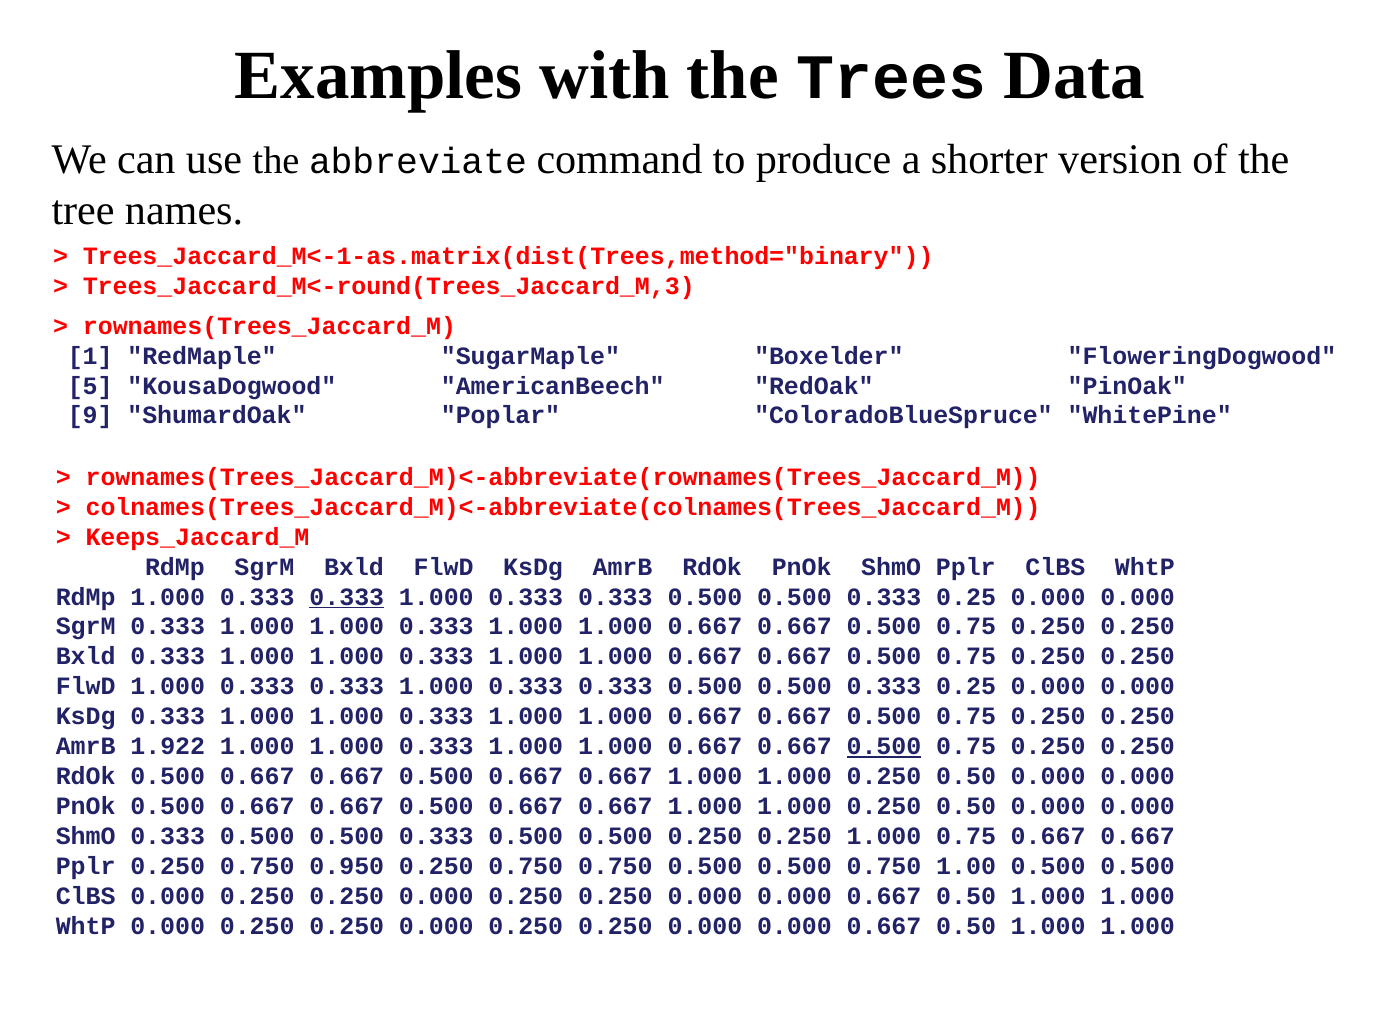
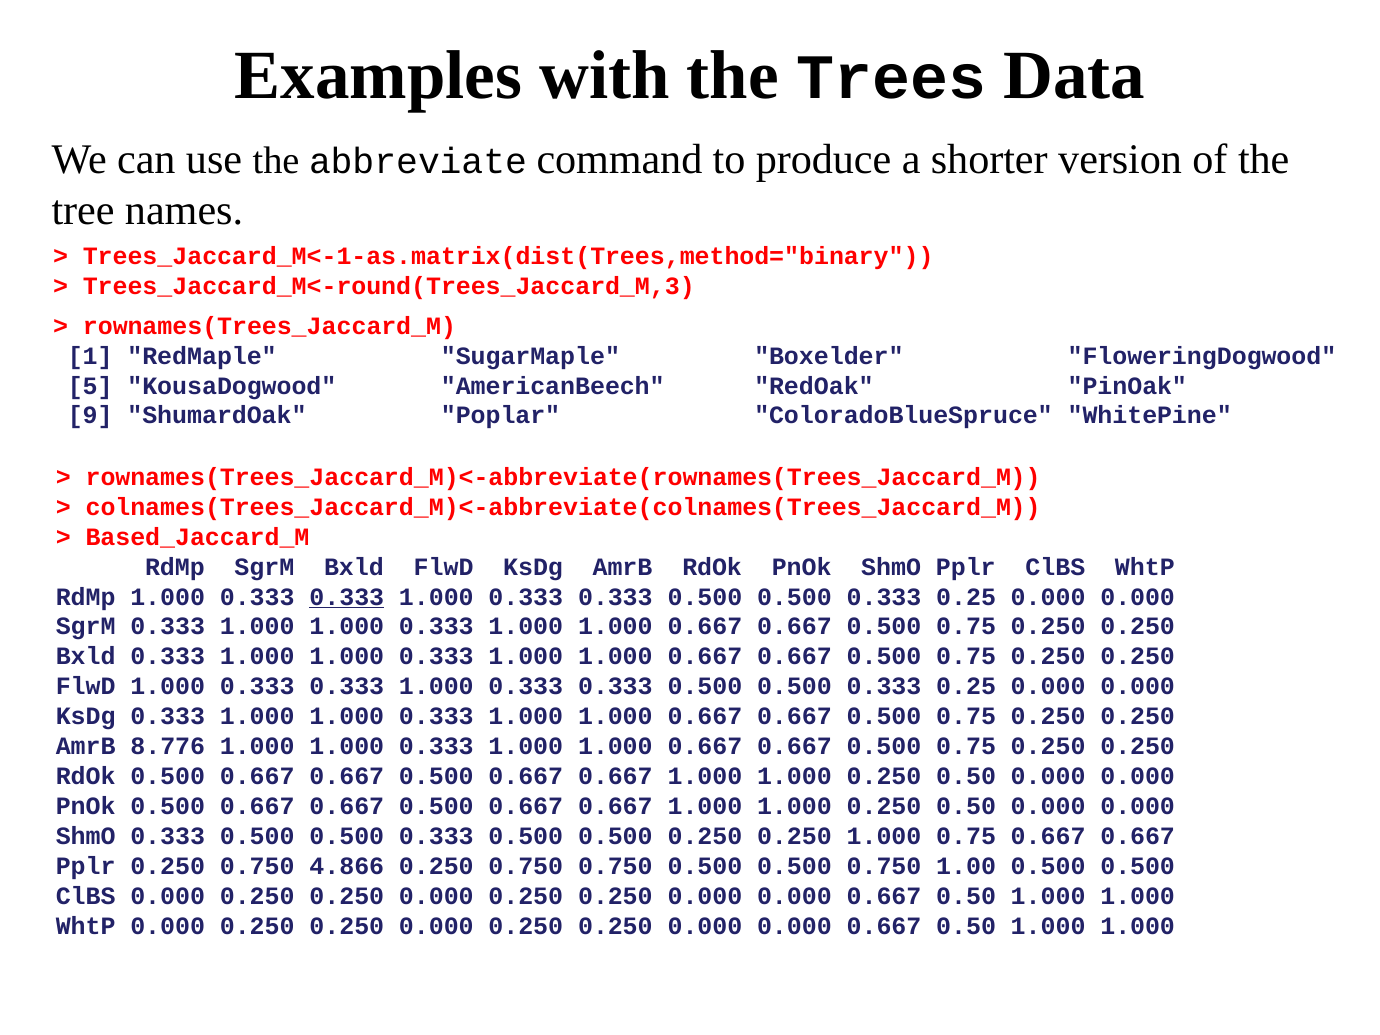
Keeps_Jaccard_M: Keeps_Jaccard_M -> Based_Jaccard_M
1.922: 1.922 -> 8.776
0.500 at (884, 746) underline: present -> none
0.950: 0.950 -> 4.866
